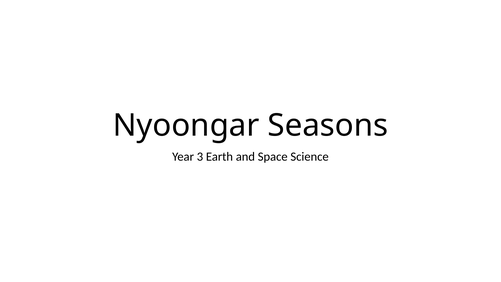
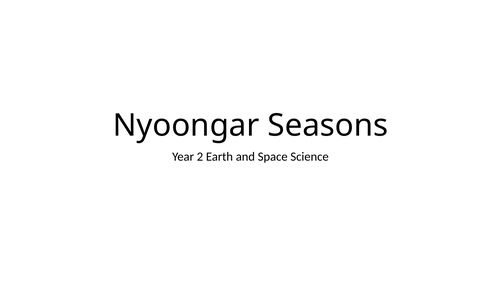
3: 3 -> 2
